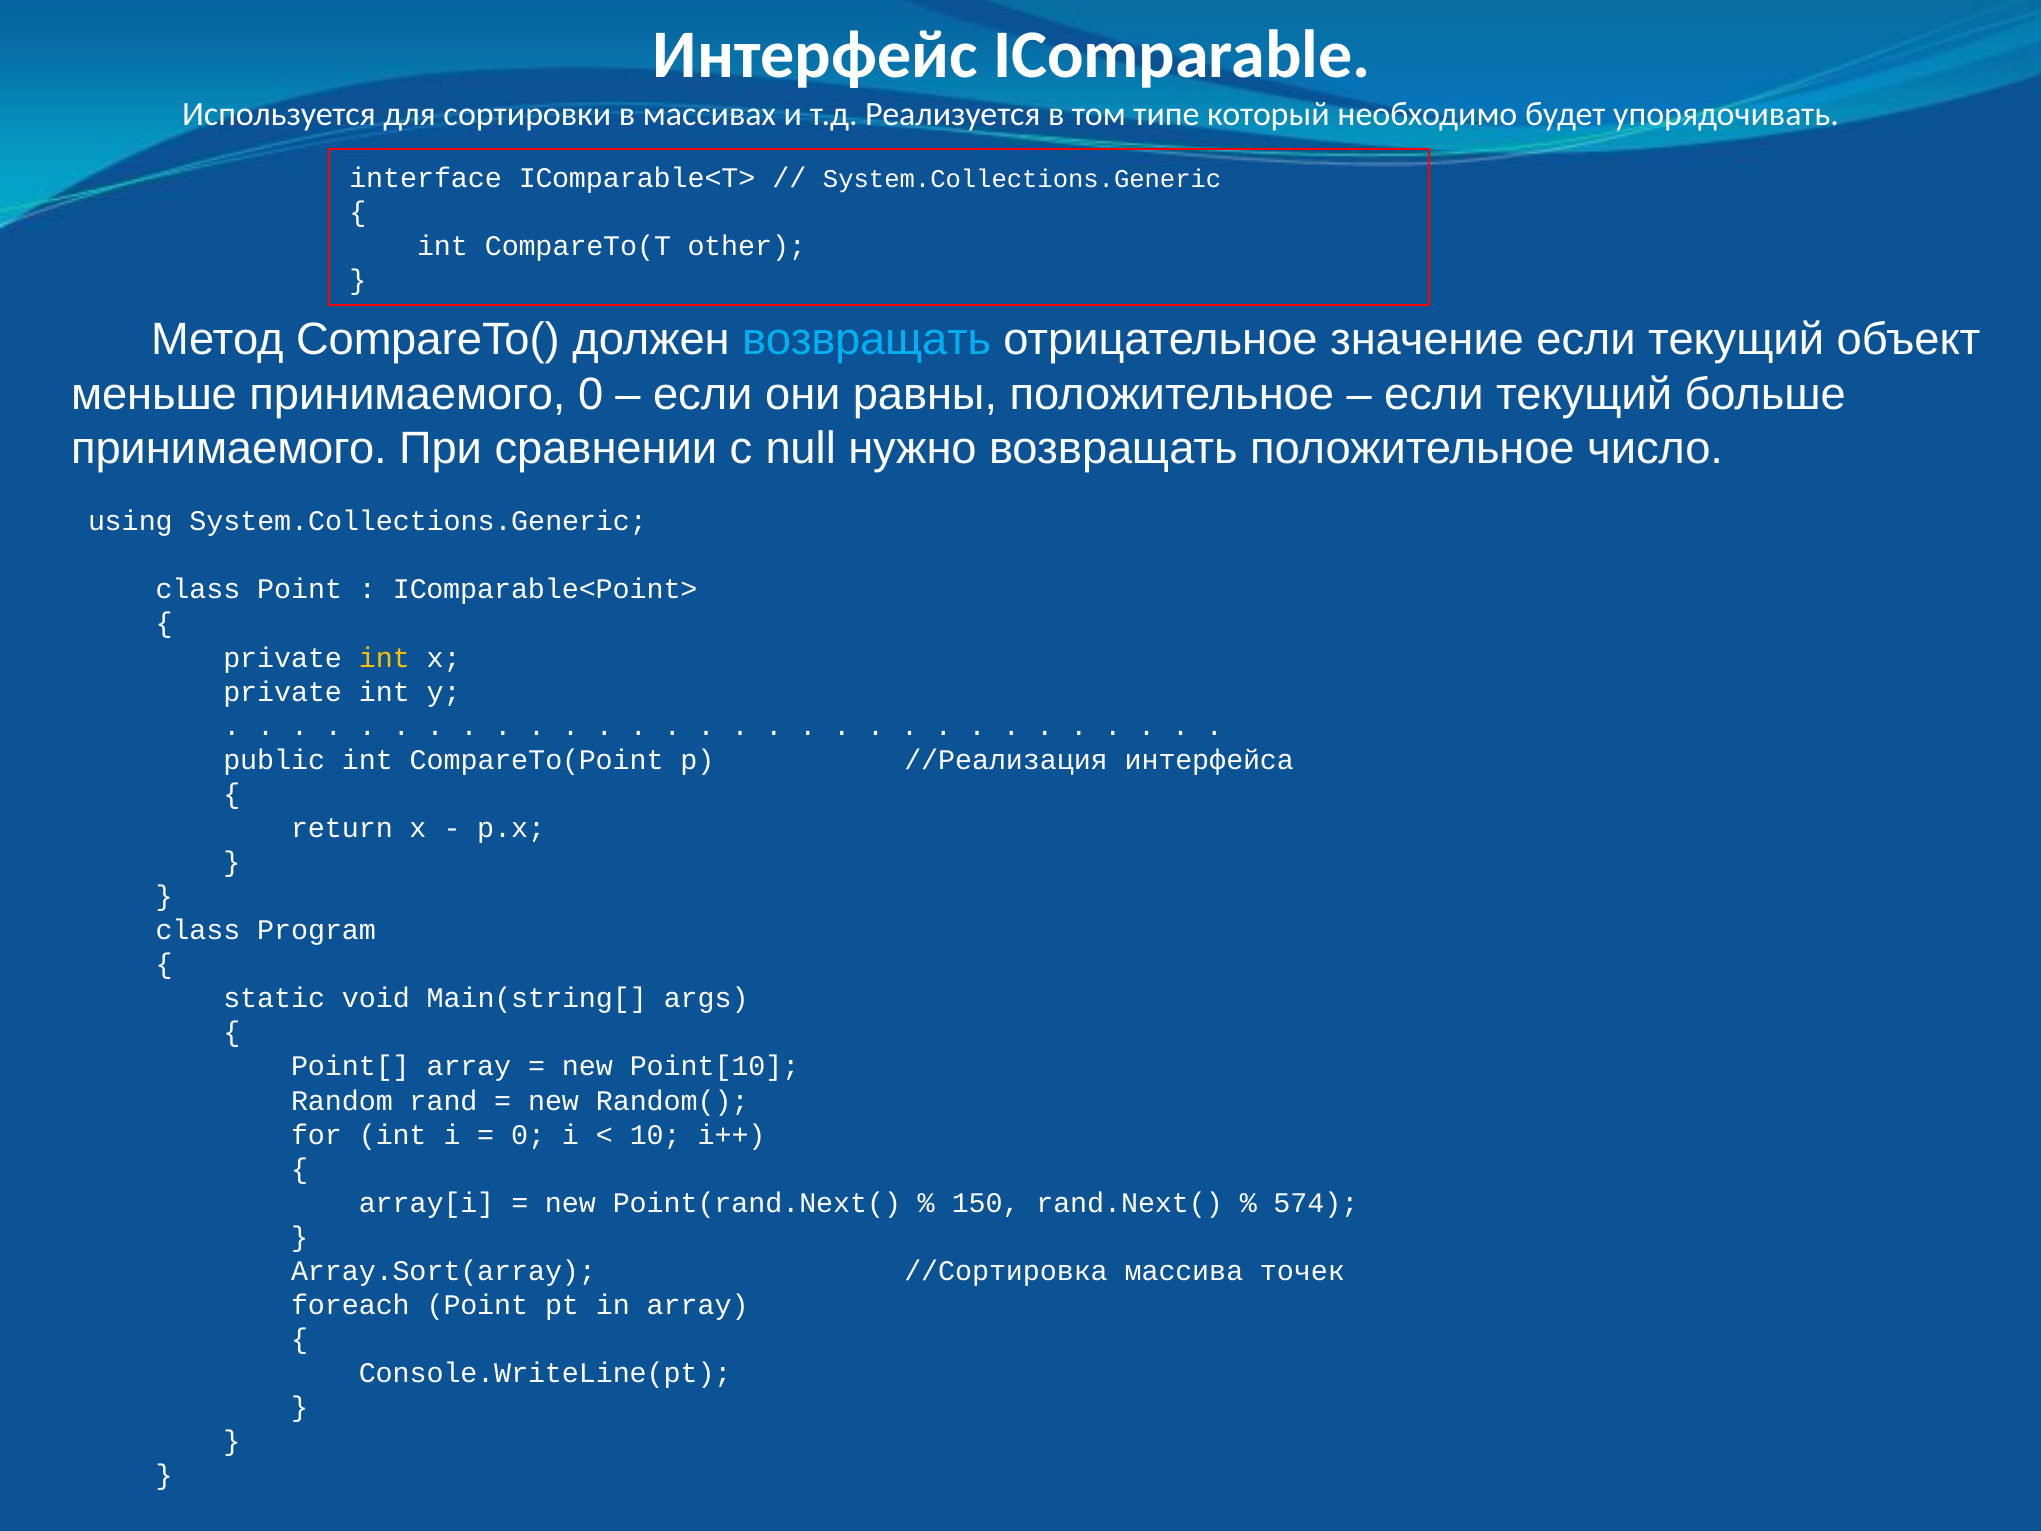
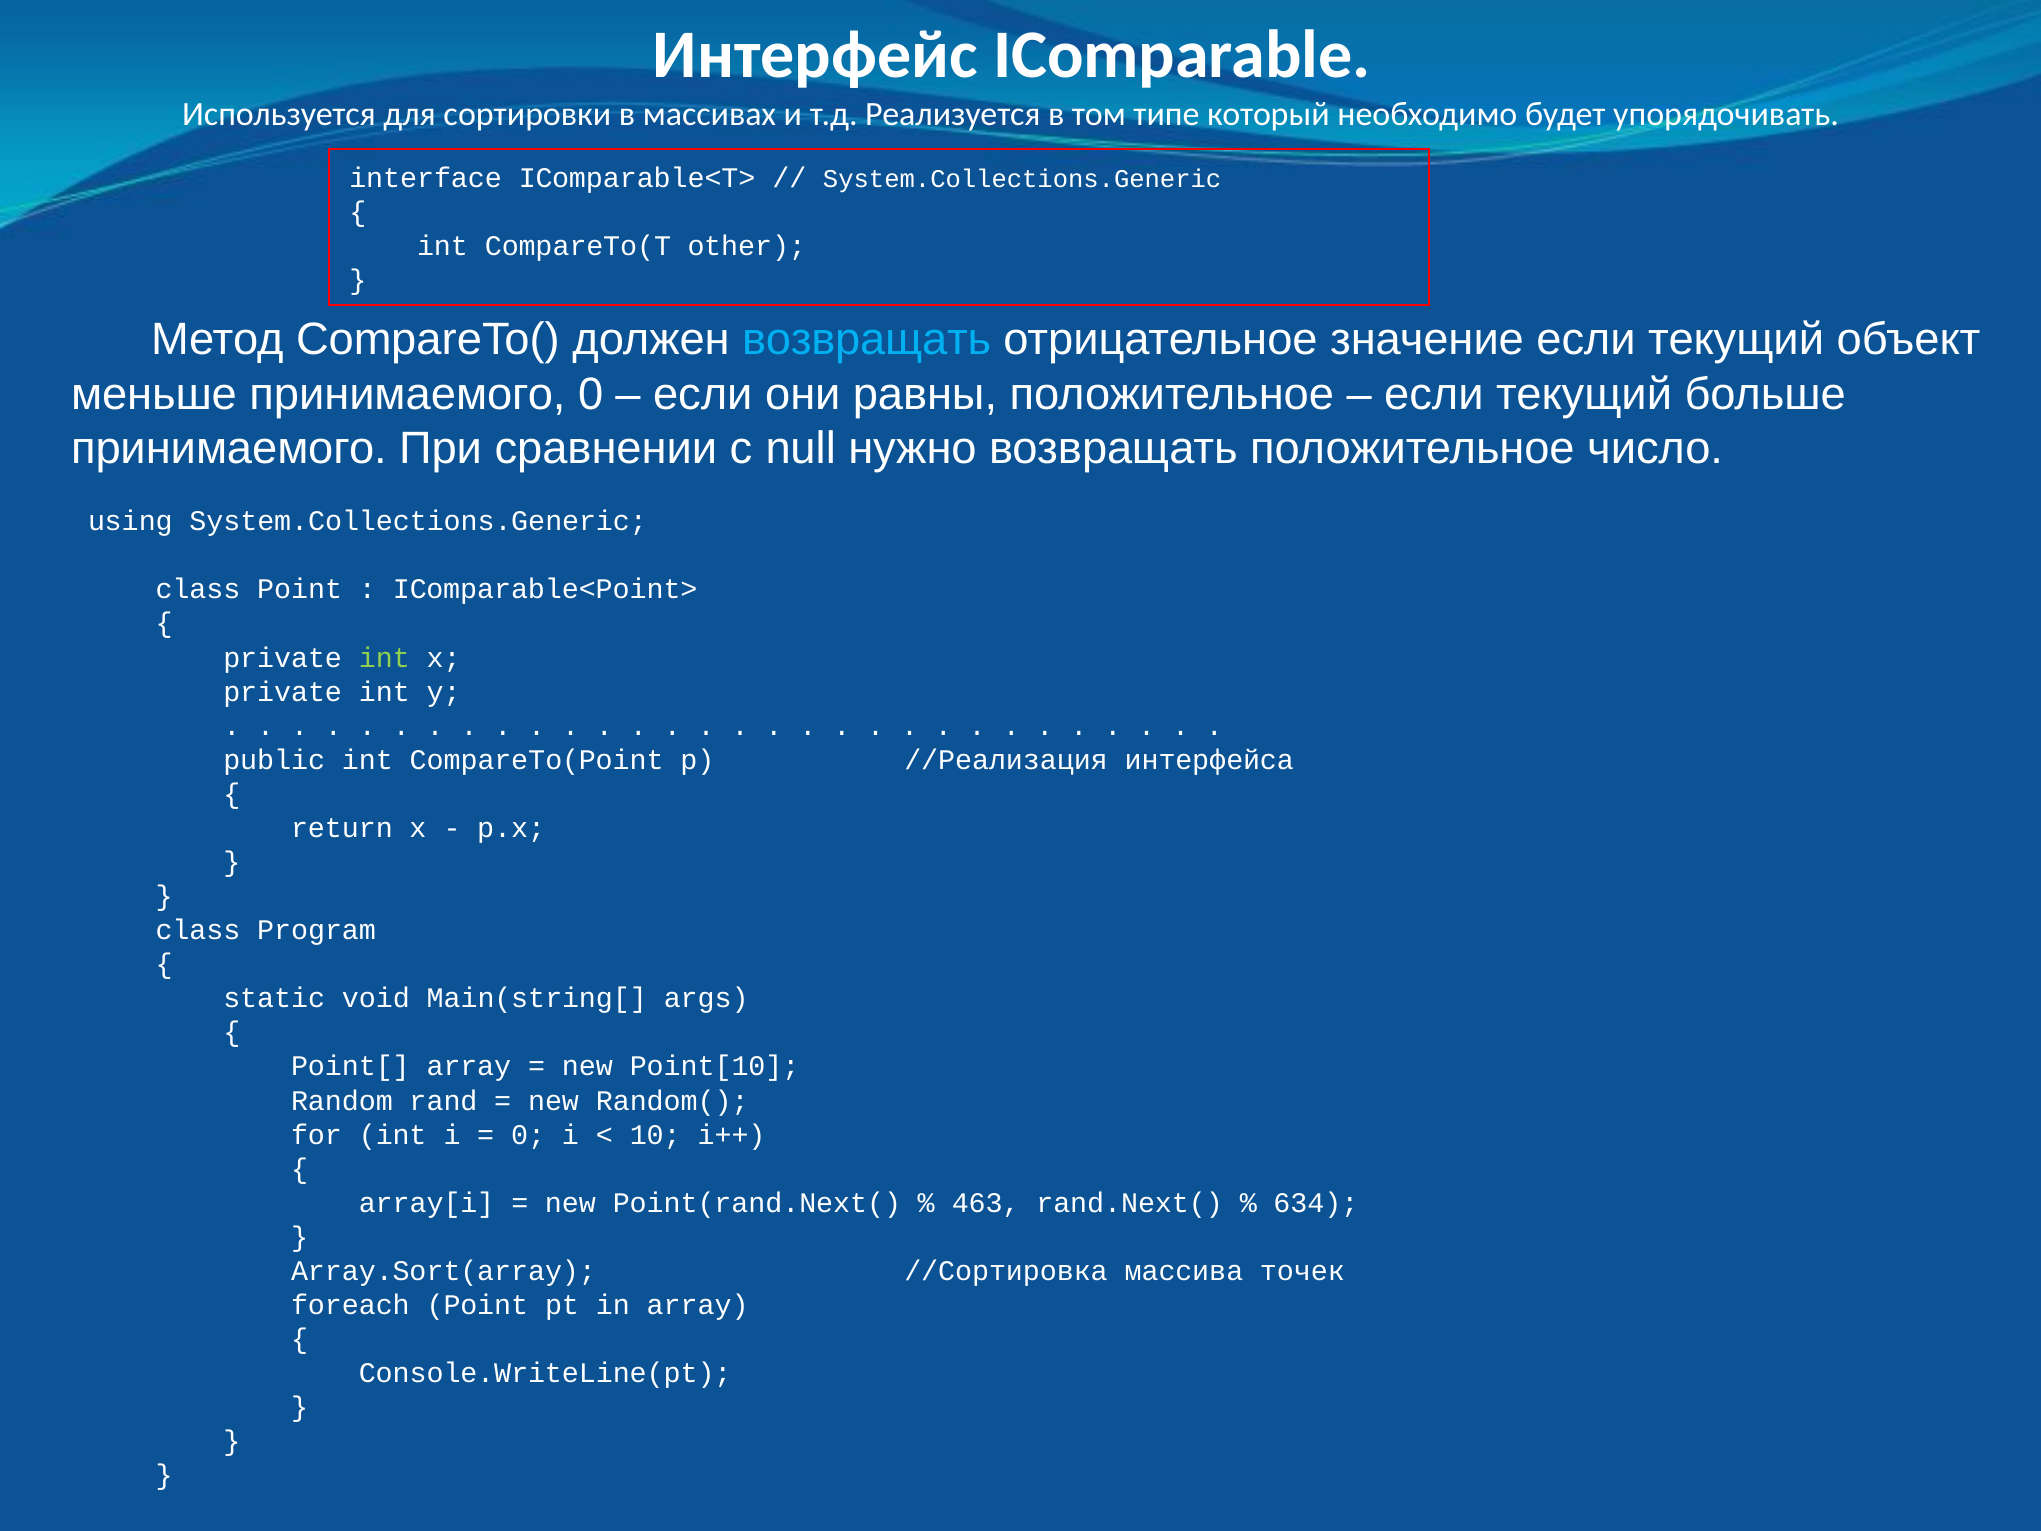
int at (384, 658) colour: yellow -> light green
150: 150 -> 463
574: 574 -> 634
